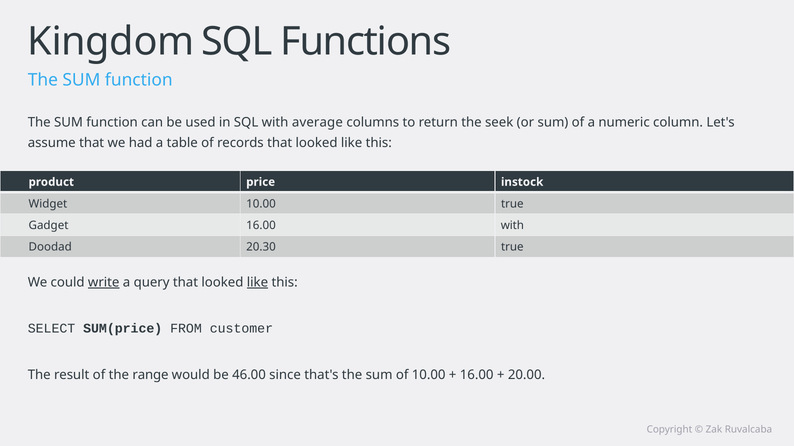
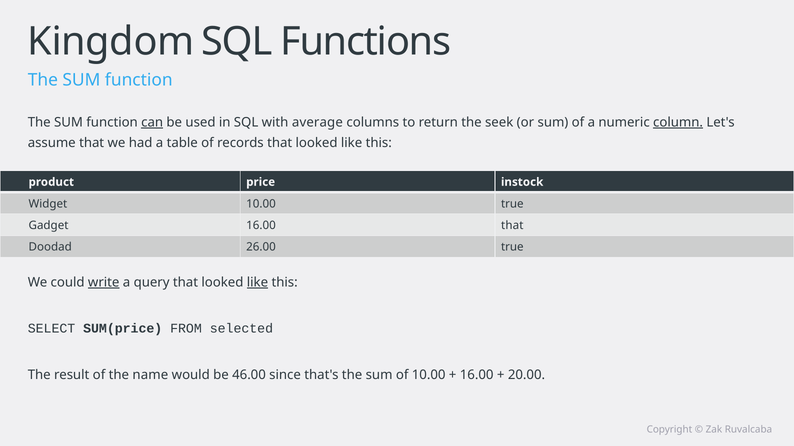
can underline: none -> present
column underline: none -> present
16.00 with: with -> that
20.30: 20.30 -> 26.00
customer: customer -> selected
range: range -> name
